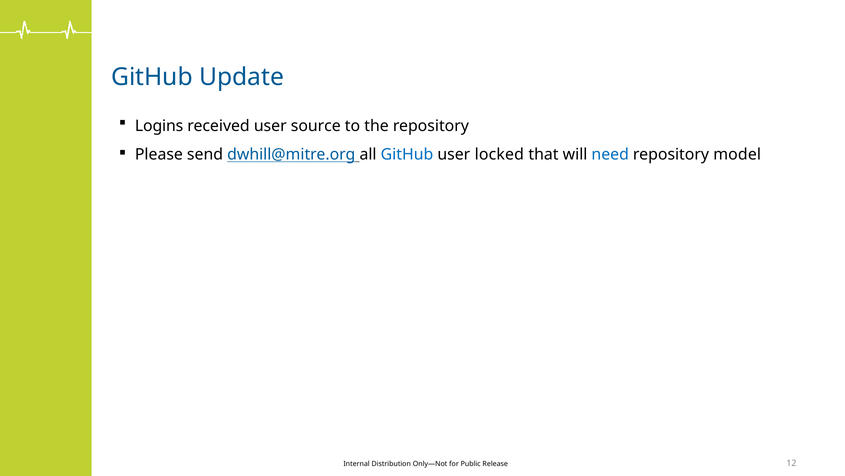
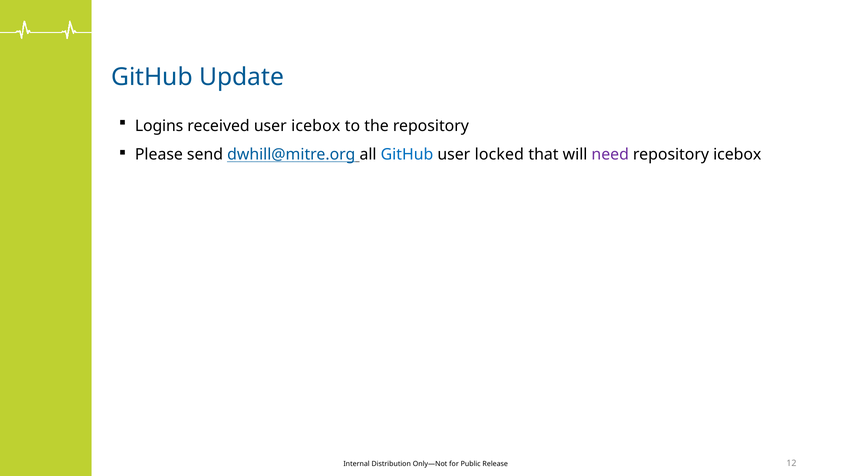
user source: source -> icebox
need colour: blue -> purple
repository model: model -> icebox
